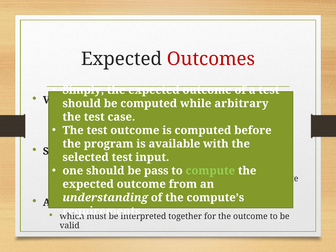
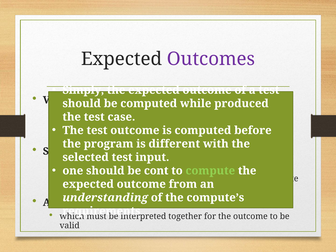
Outcomes colour: red -> purple
arbitrary at (241, 103): arbitrary -> produced
available: available -> different
pass: pass -> cont
